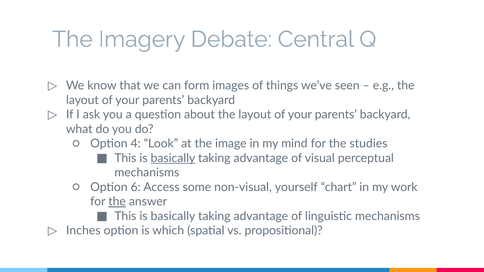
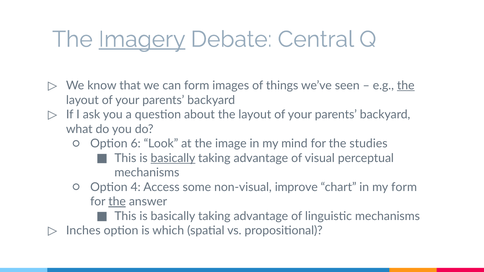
Imagery underline: none -> present
the at (406, 86) underline: none -> present
4: 4 -> 6
6: 6 -> 4
yourself: yourself -> improve
my work: work -> form
